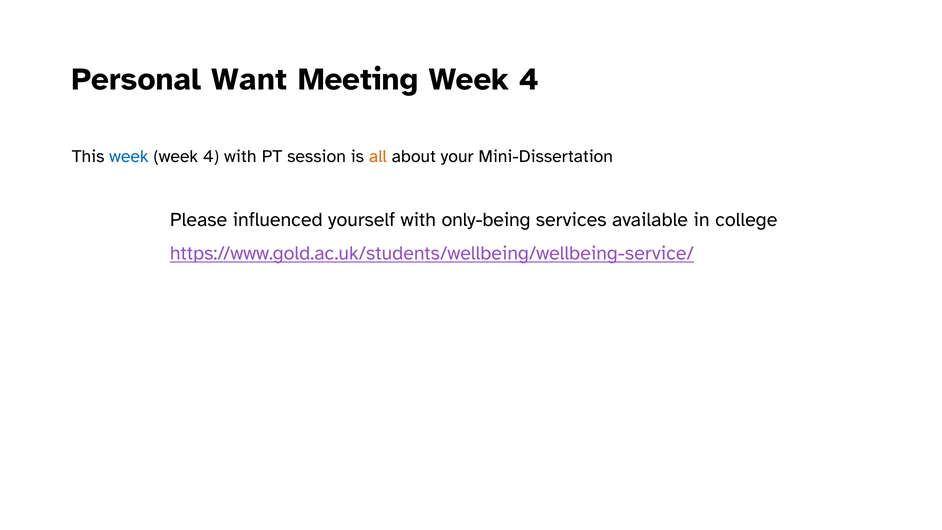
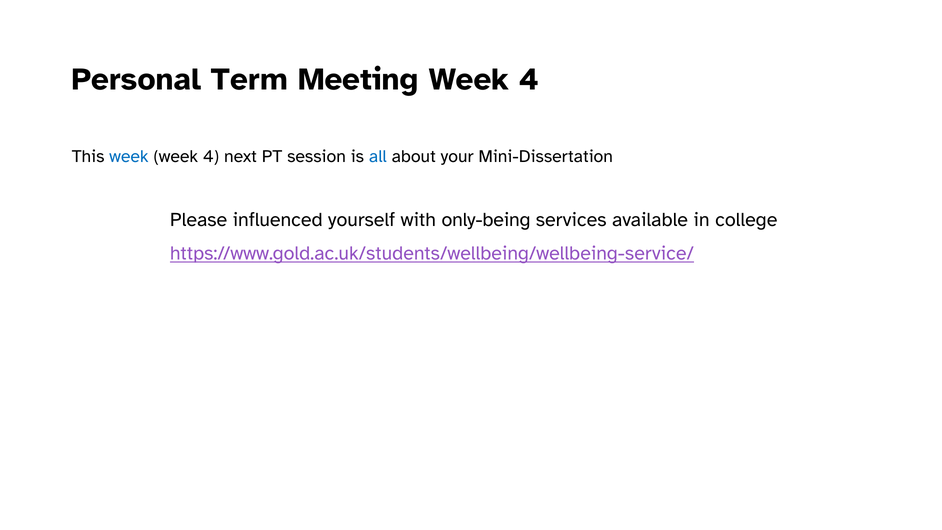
Want: Want -> Term
4 with: with -> next
all colour: orange -> blue
